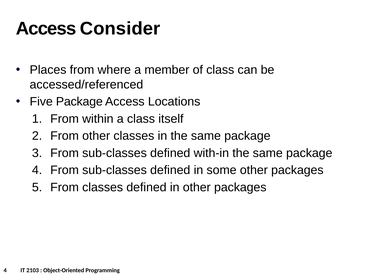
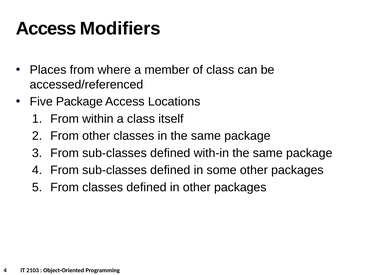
Consider: Consider -> Modifiers
